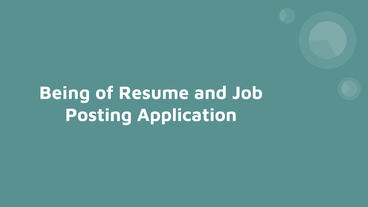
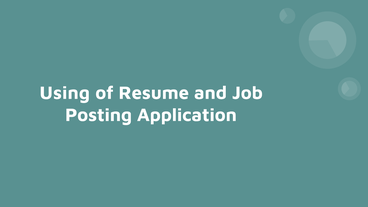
Being: Being -> Using
